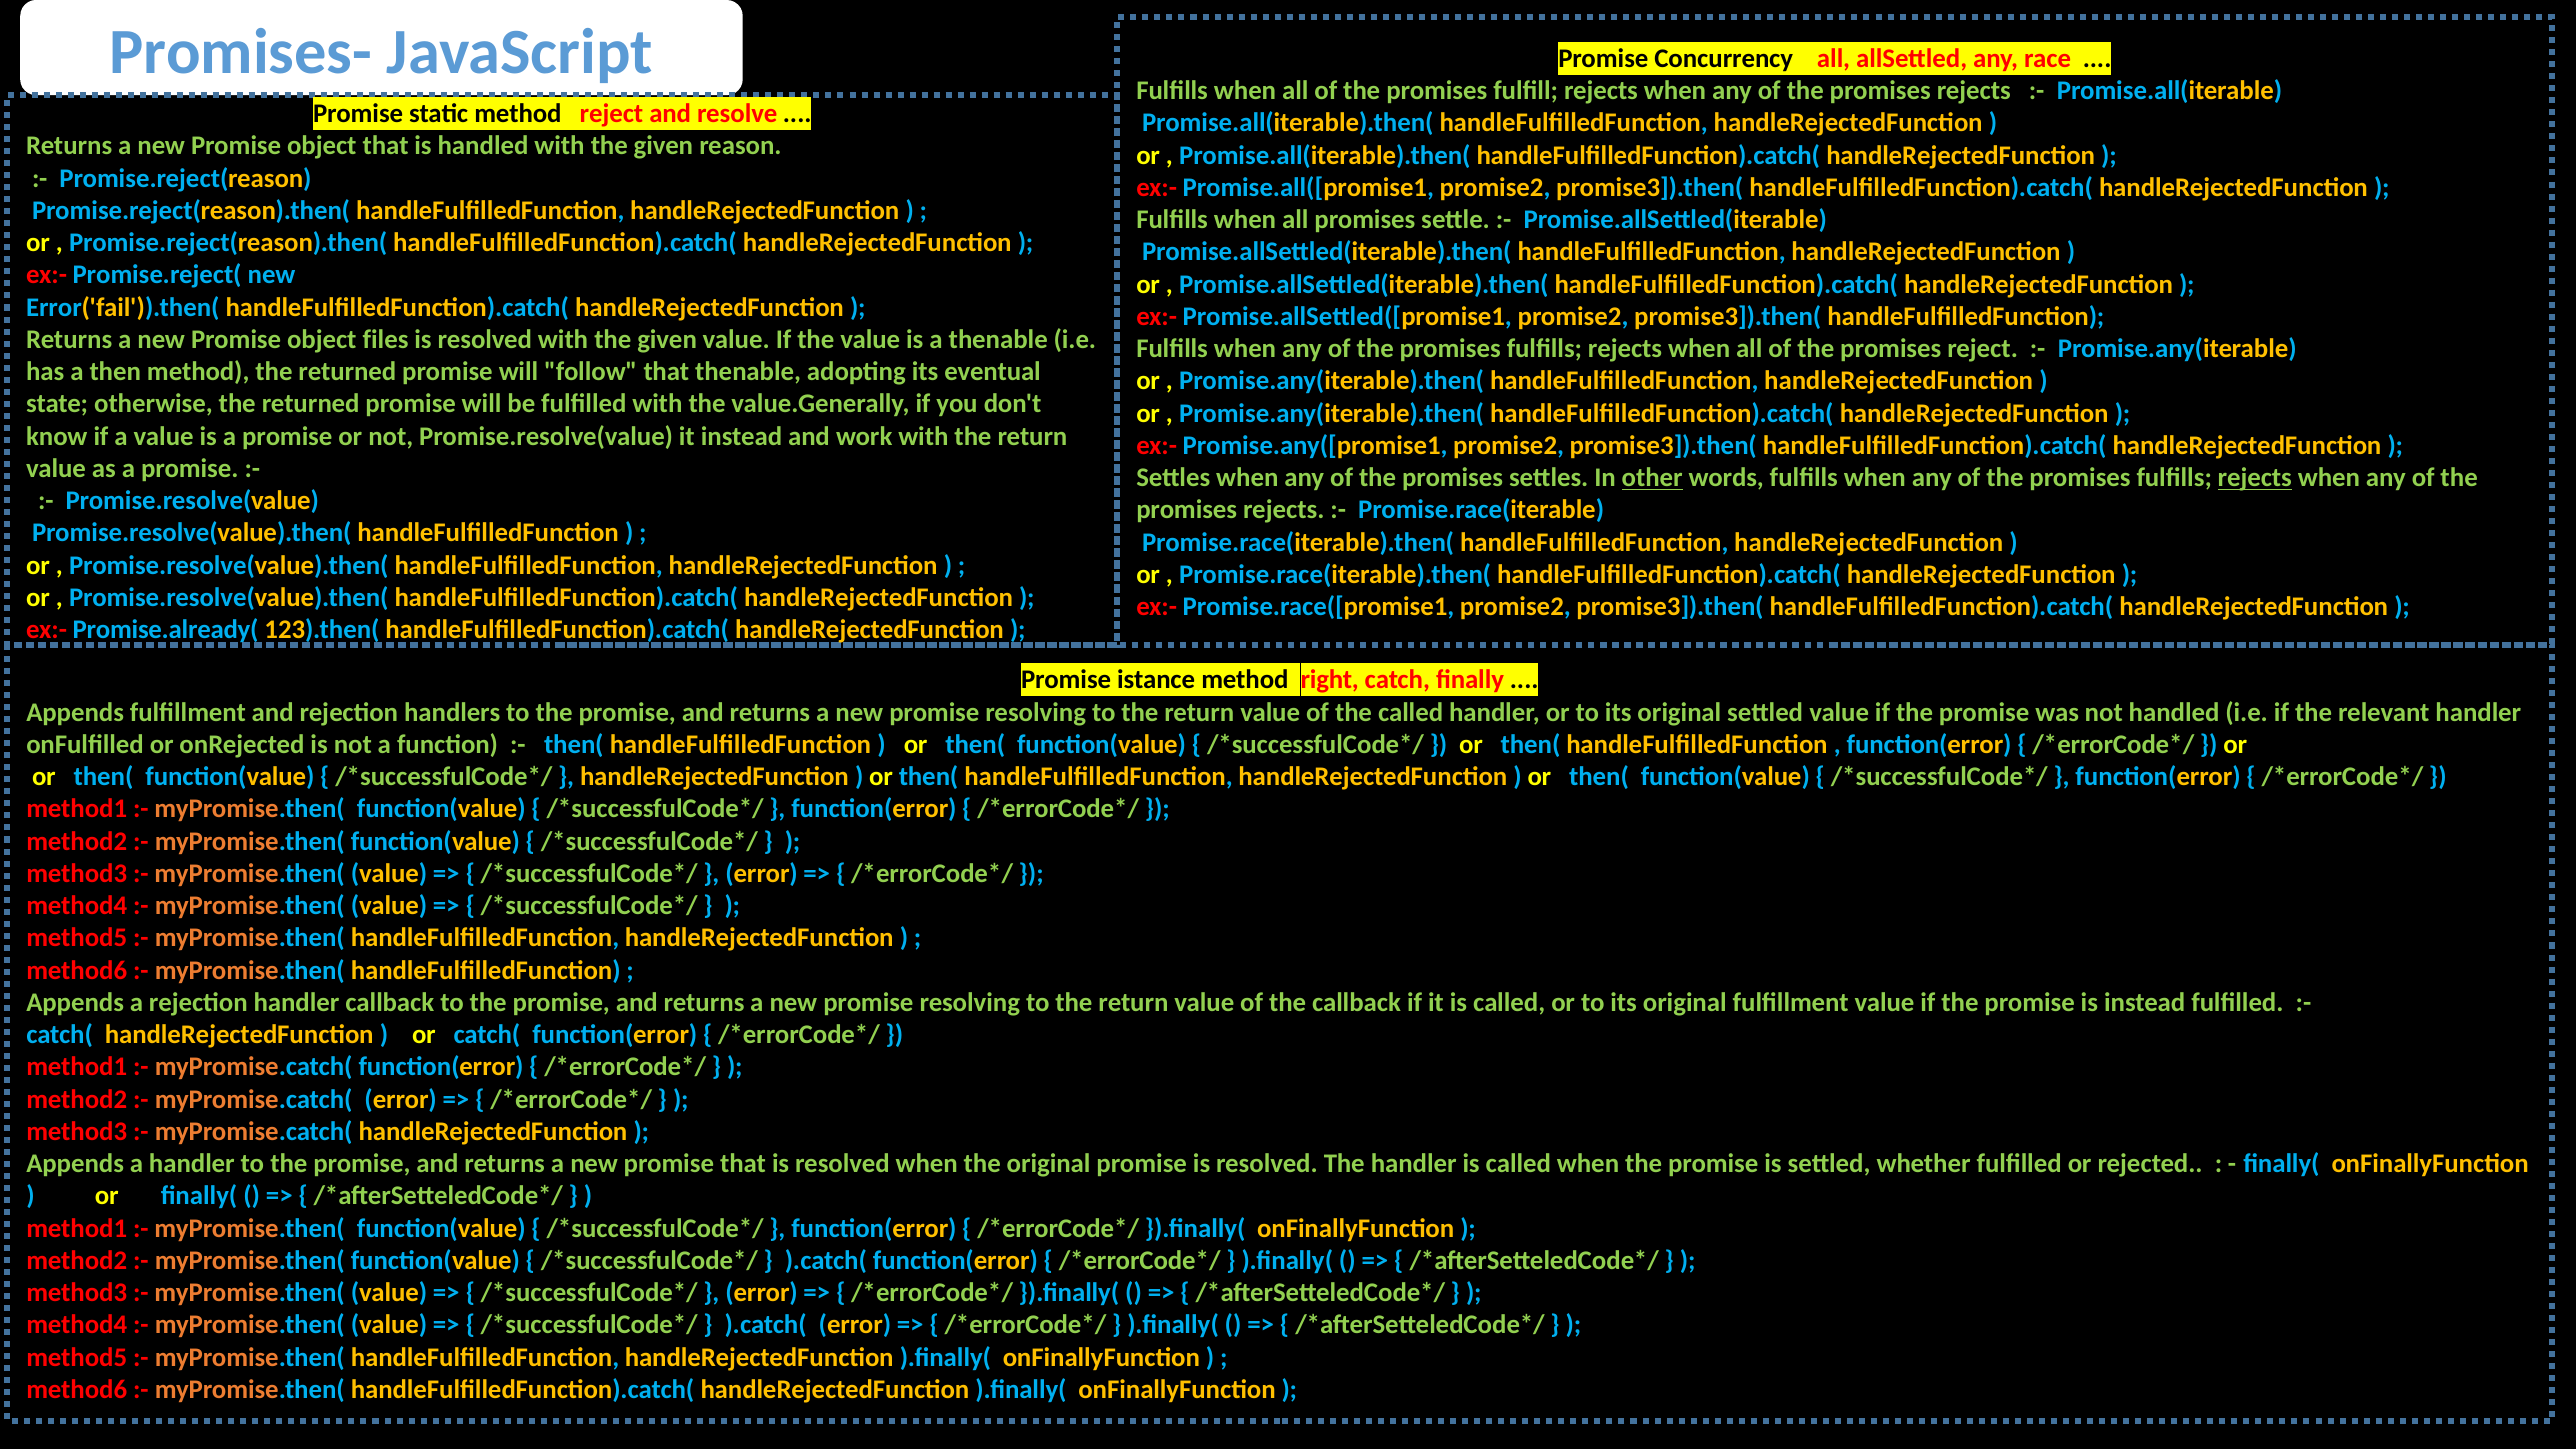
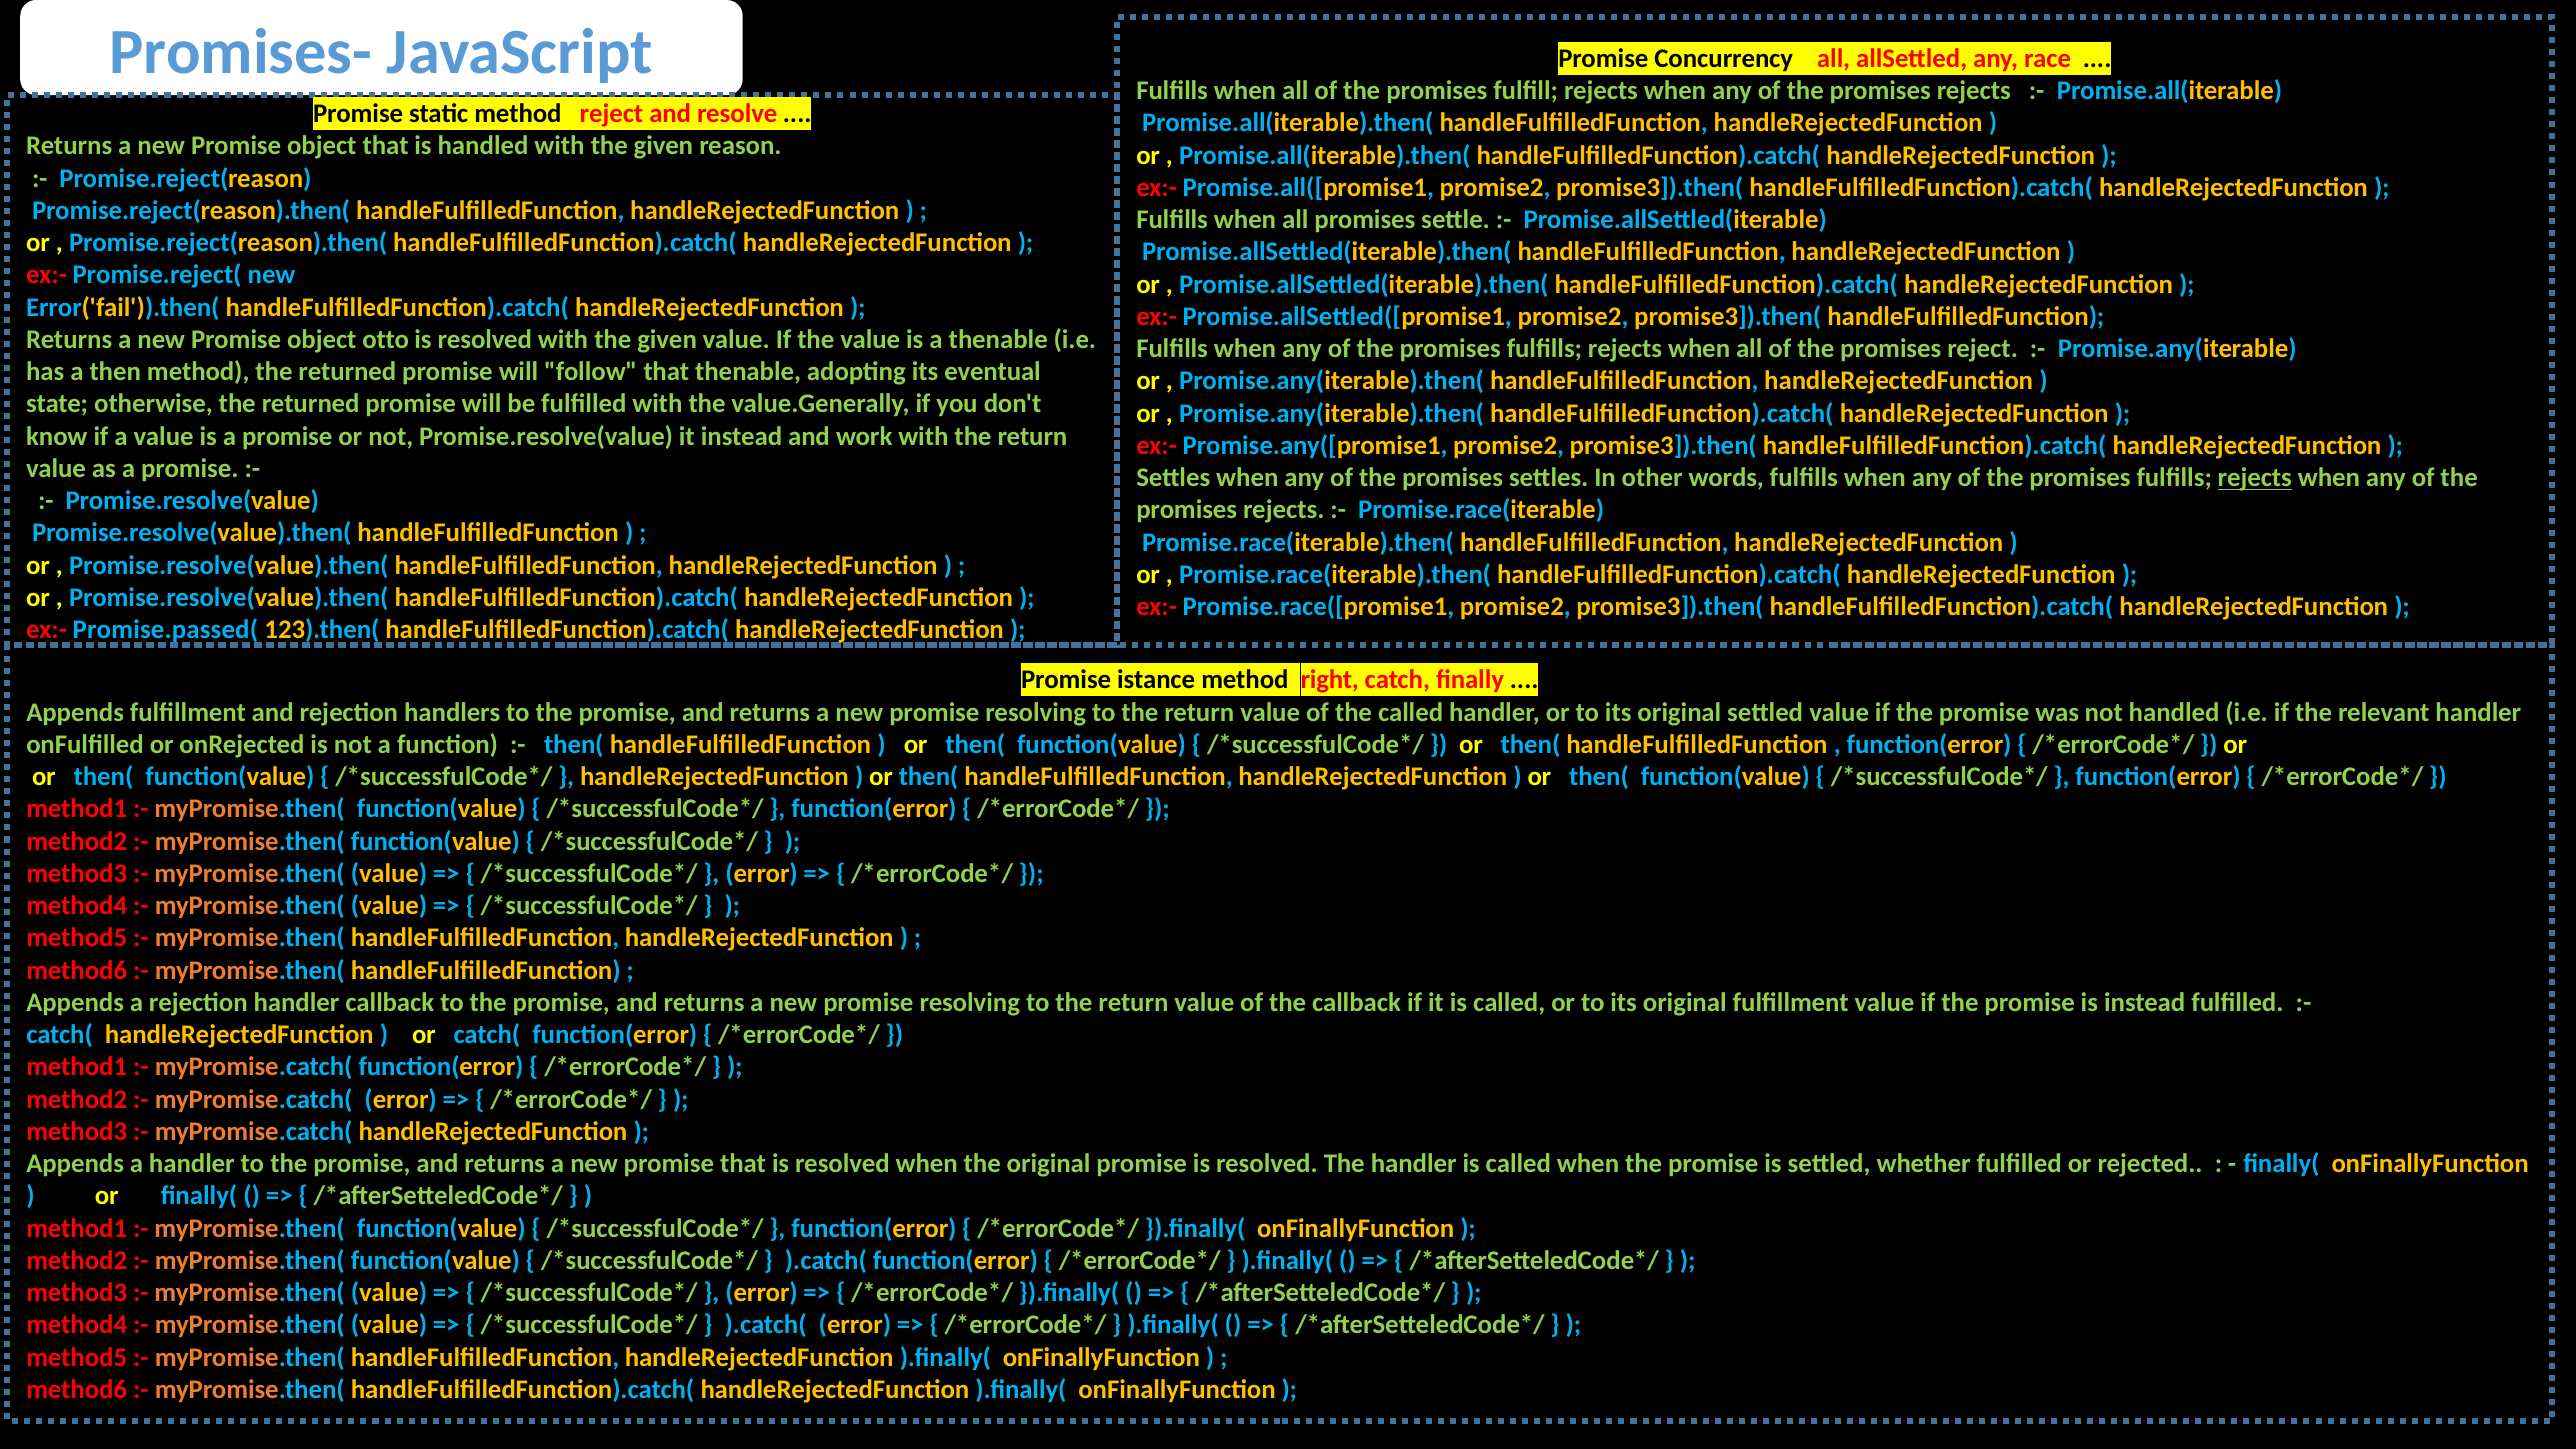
files: files -> otto
other underline: present -> none
Promise.already(: Promise.already( -> Promise.passed(
